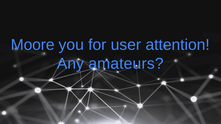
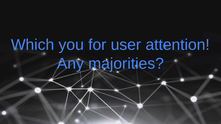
Moore: Moore -> Which
amateurs: amateurs -> majorities
